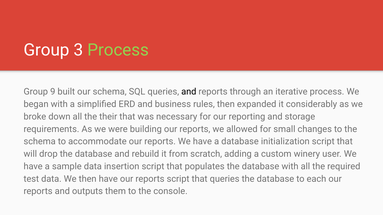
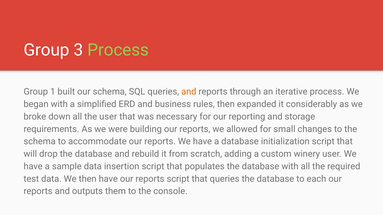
9: 9 -> 1
and at (189, 92) colour: black -> orange
the their: their -> user
